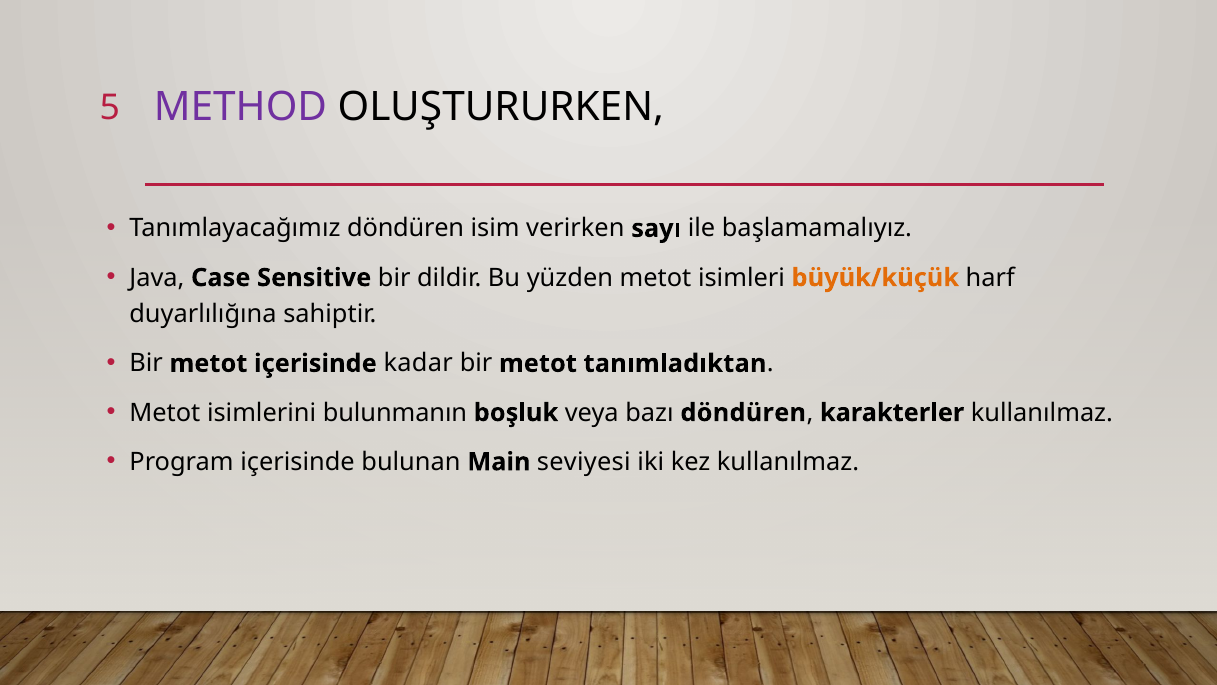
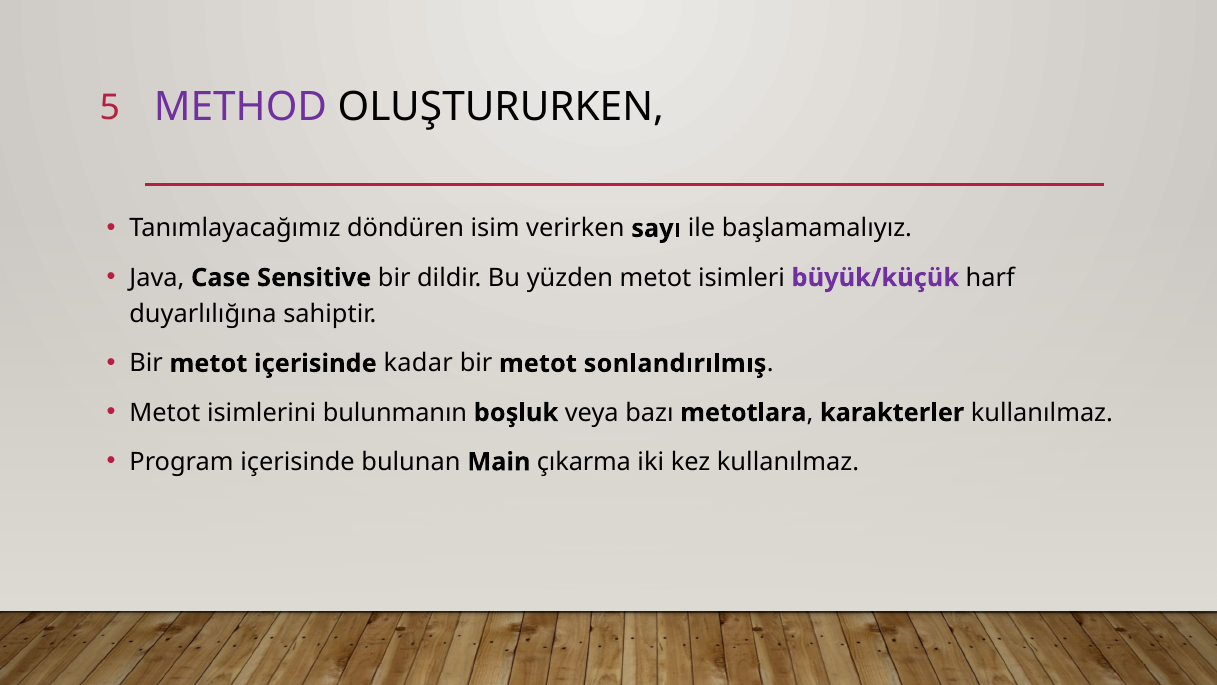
büyük/küçük colour: orange -> purple
tanımladıktan: tanımladıktan -> sonlandırılmış
bazı döndüren: döndüren -> metotlara
seviyesi: seviyesi -> çıkarma
